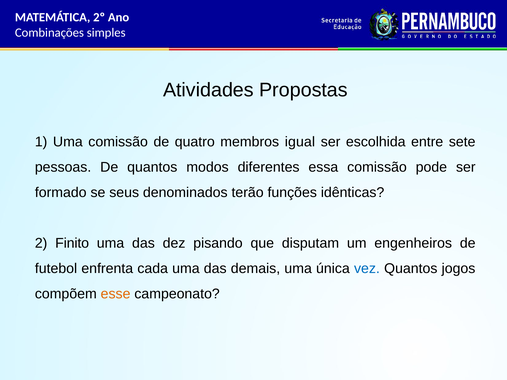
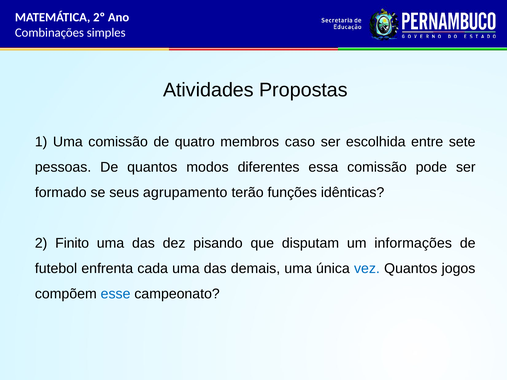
igual: igual -> caso
denominados: denominados -> agrupamento
engenheiros: engenheiros -> informações
esse colour: orange -> blue
